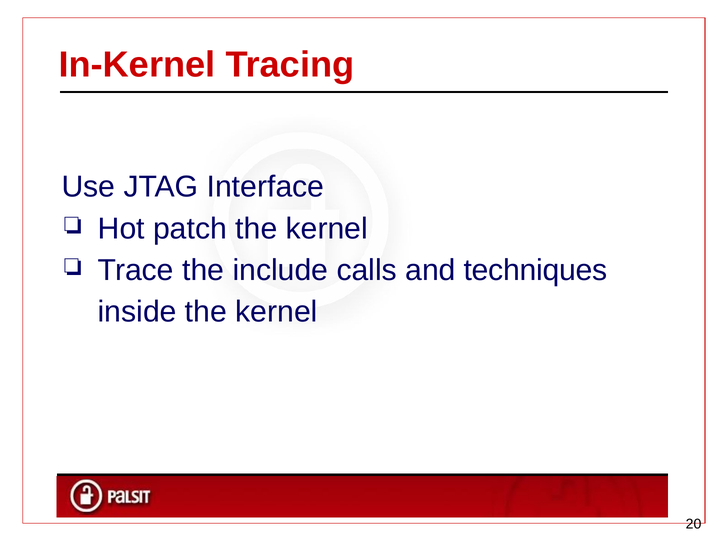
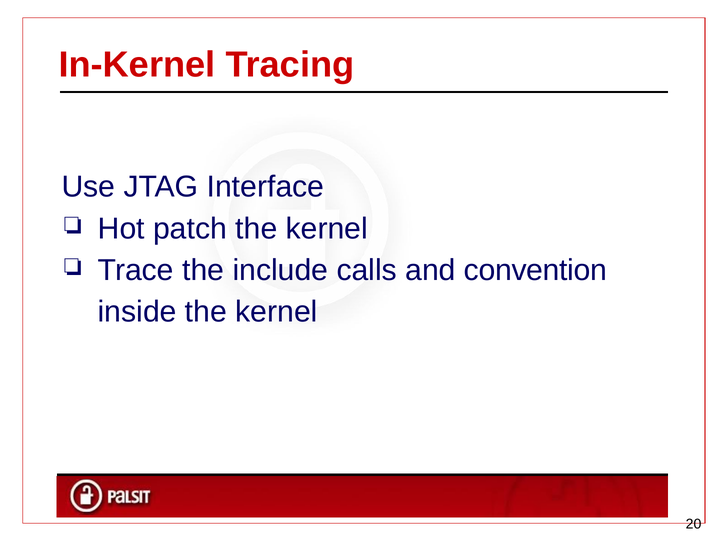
techniques: techniques -> convention
